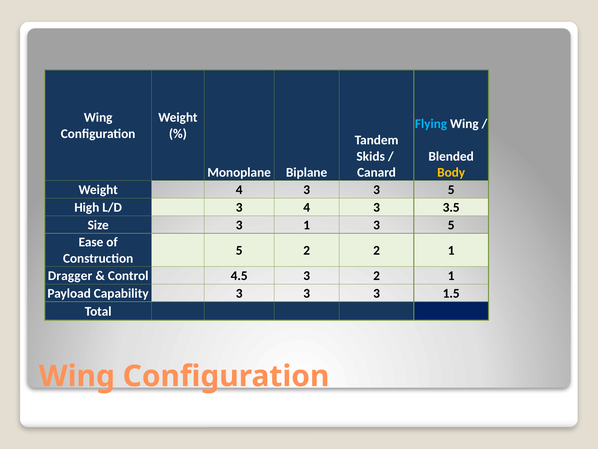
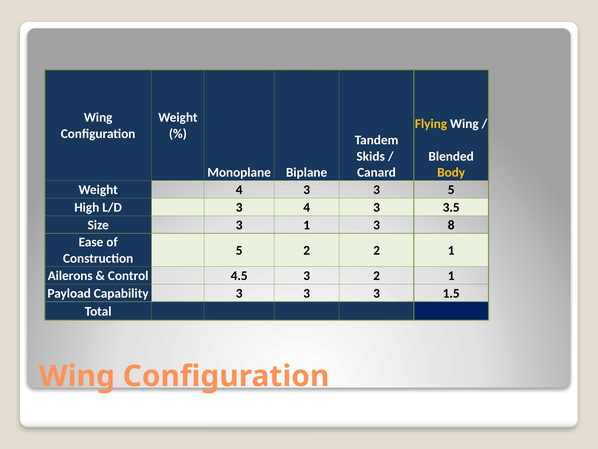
Flying colour: light blue -> yellow
1 3 5: 5 -> 8
Dragger: Dragger -> Ailerons
